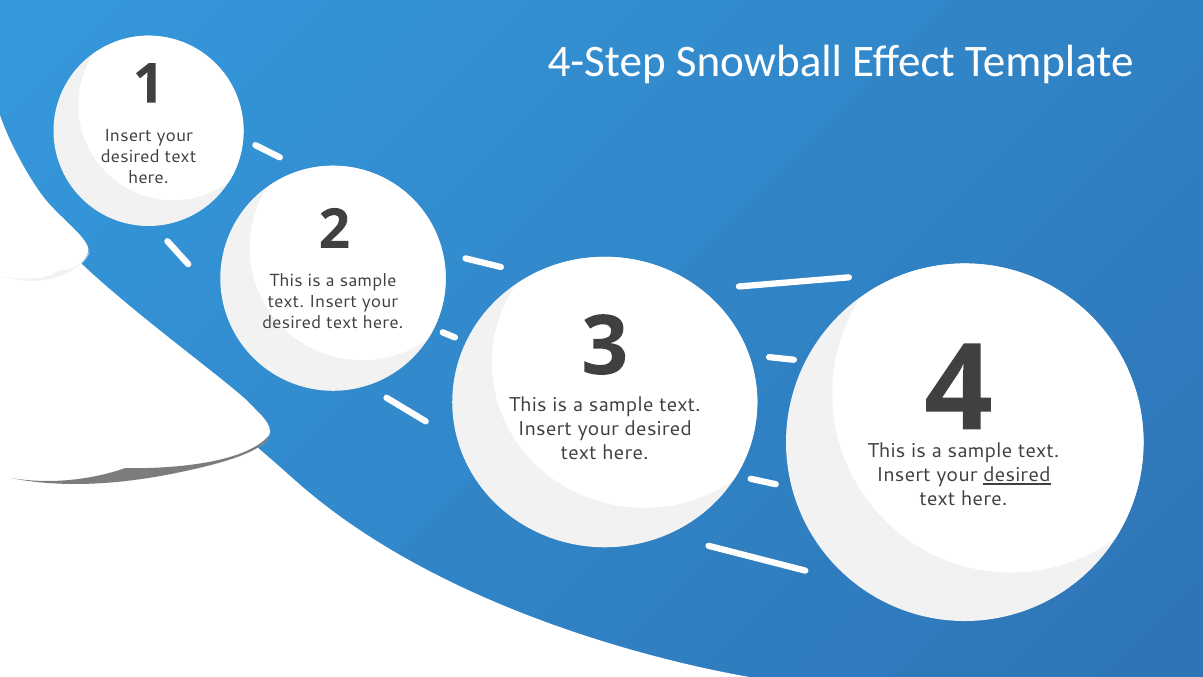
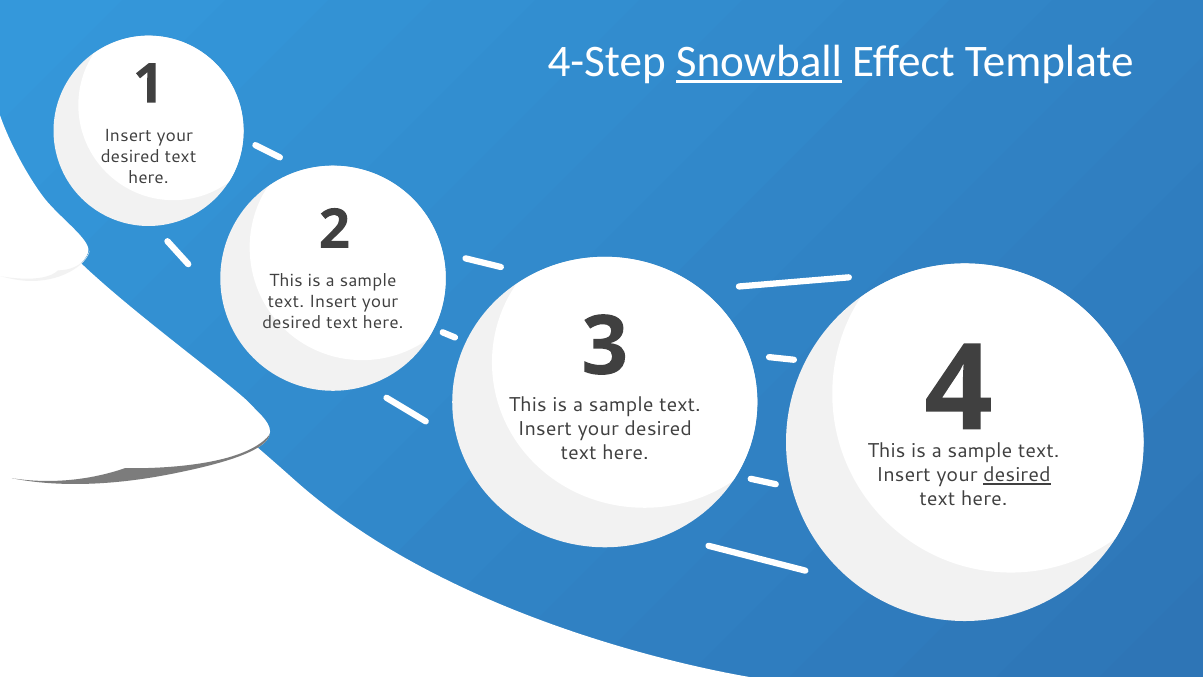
Snowball underline: none -> present
